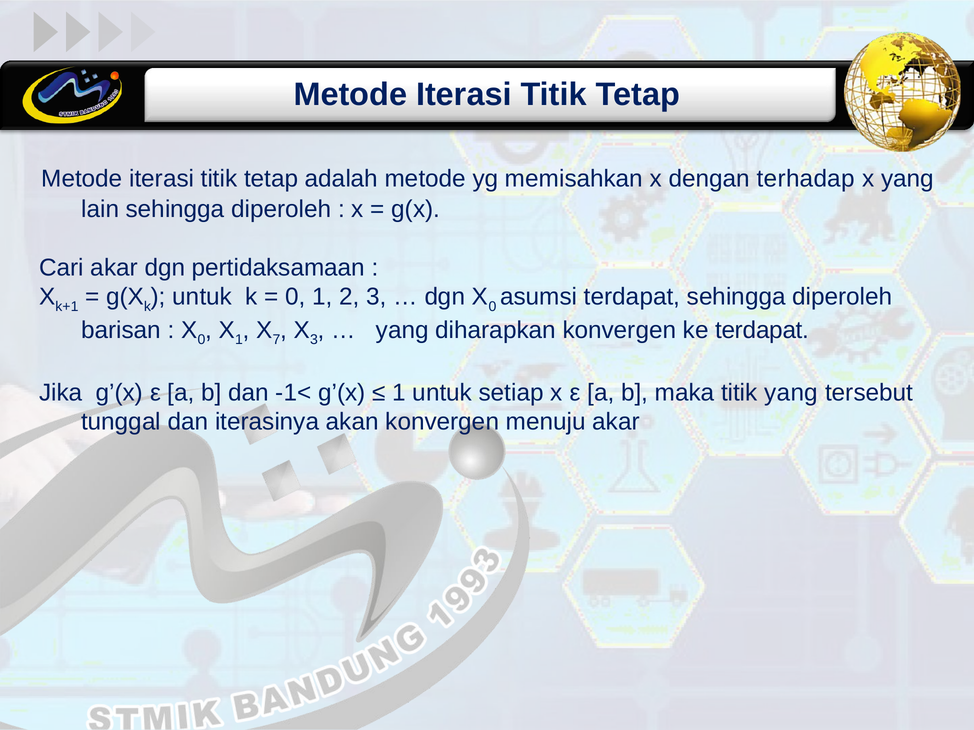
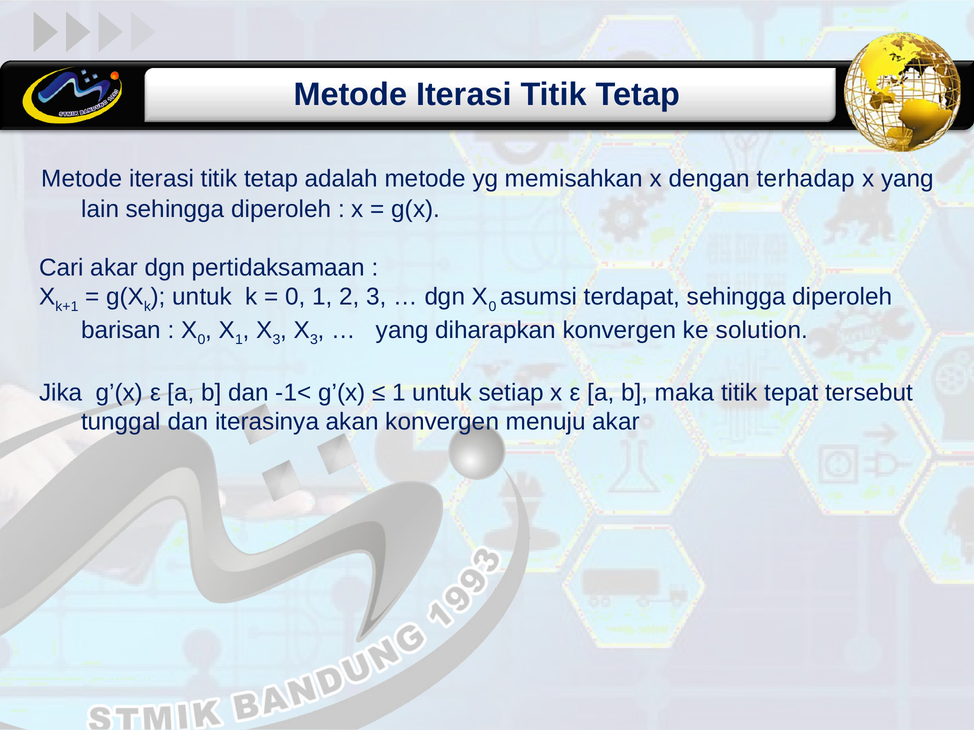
7 at (276, 340): 7 -> 3
ke terdapat: terdapat -> solution
titik yang: yang -> tepat
